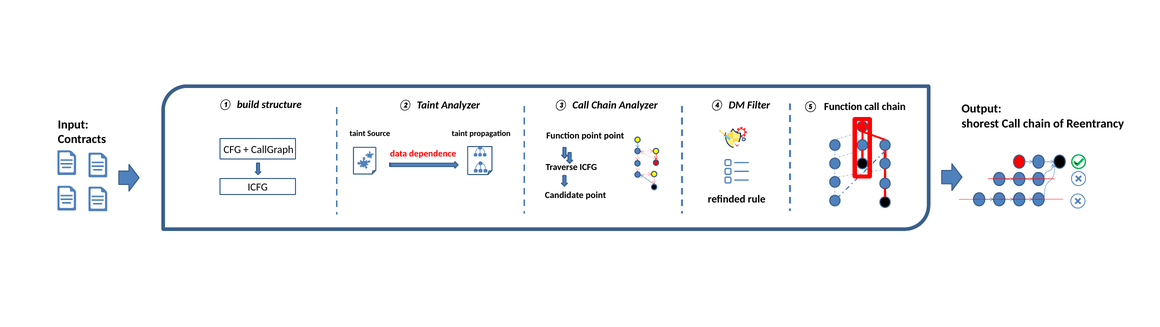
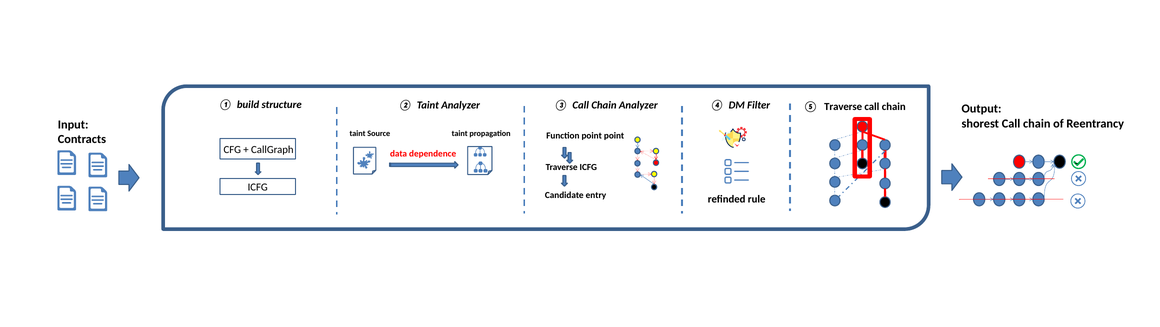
Function at (843, 107): Function -> Traverse
Candidate point: point -> entry
